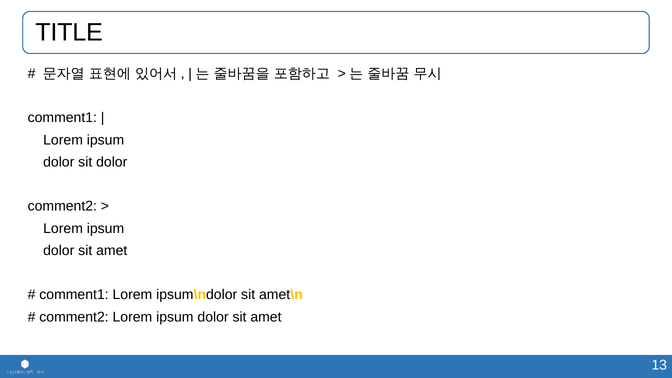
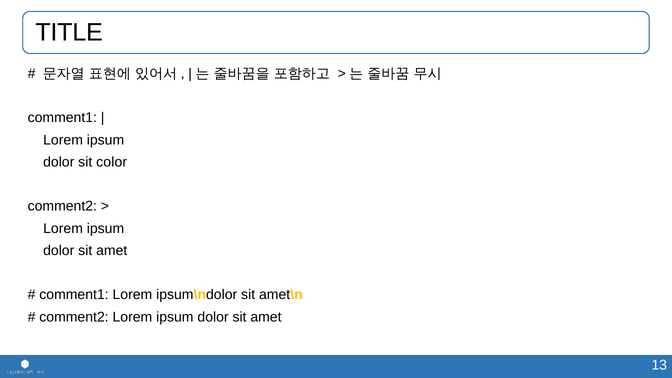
sit dolor: dolor -> color
